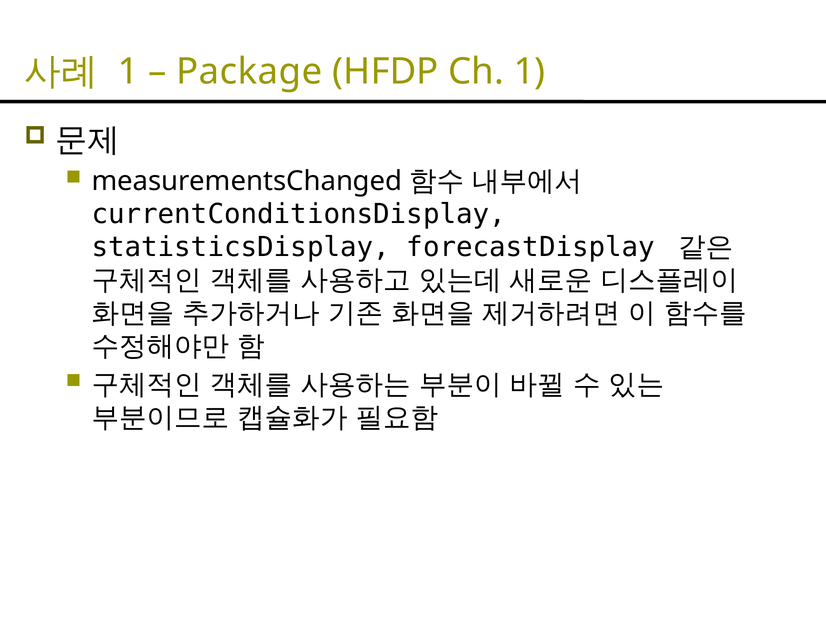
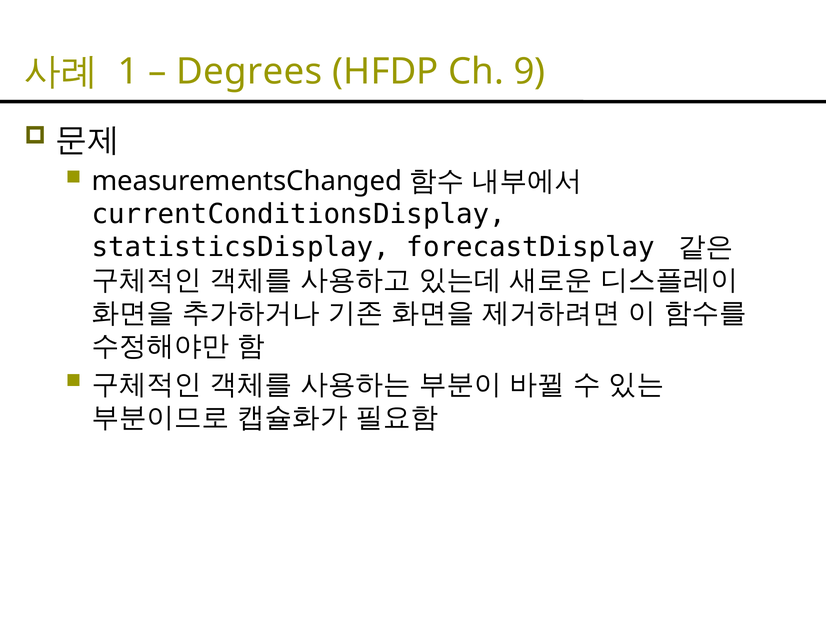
Package: Package -> Degrees
Ch 1: 1 -> 9
